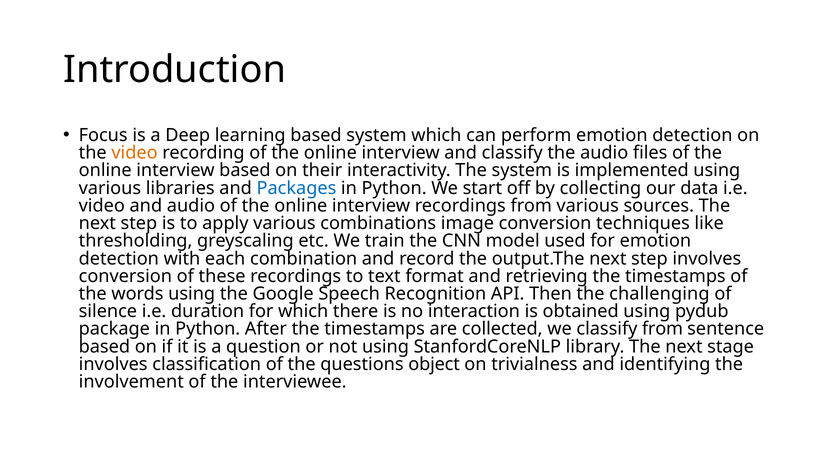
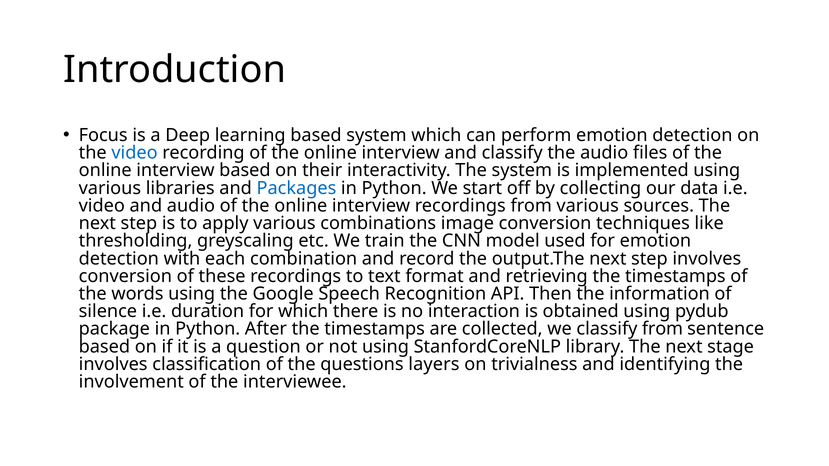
video at (135, 153) colour: orange -> blue
challenging: challenging -> information
object: object -> layers
